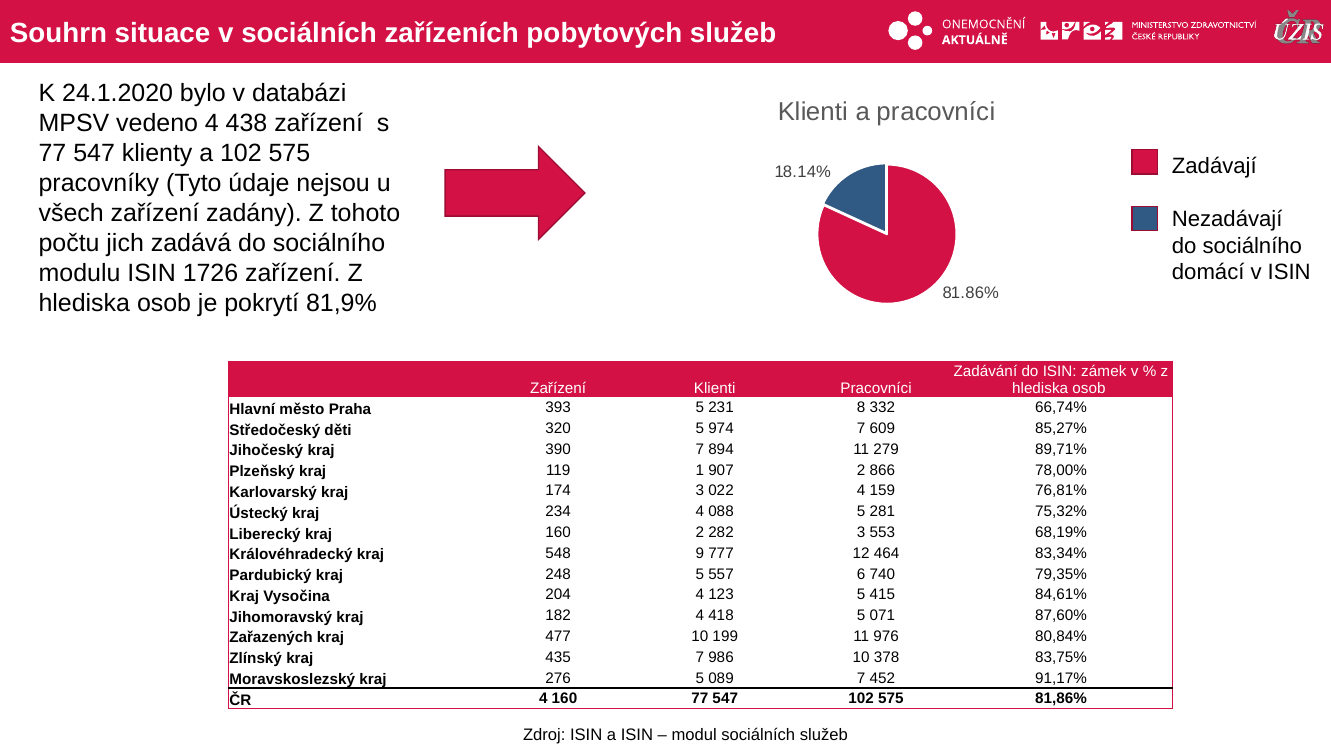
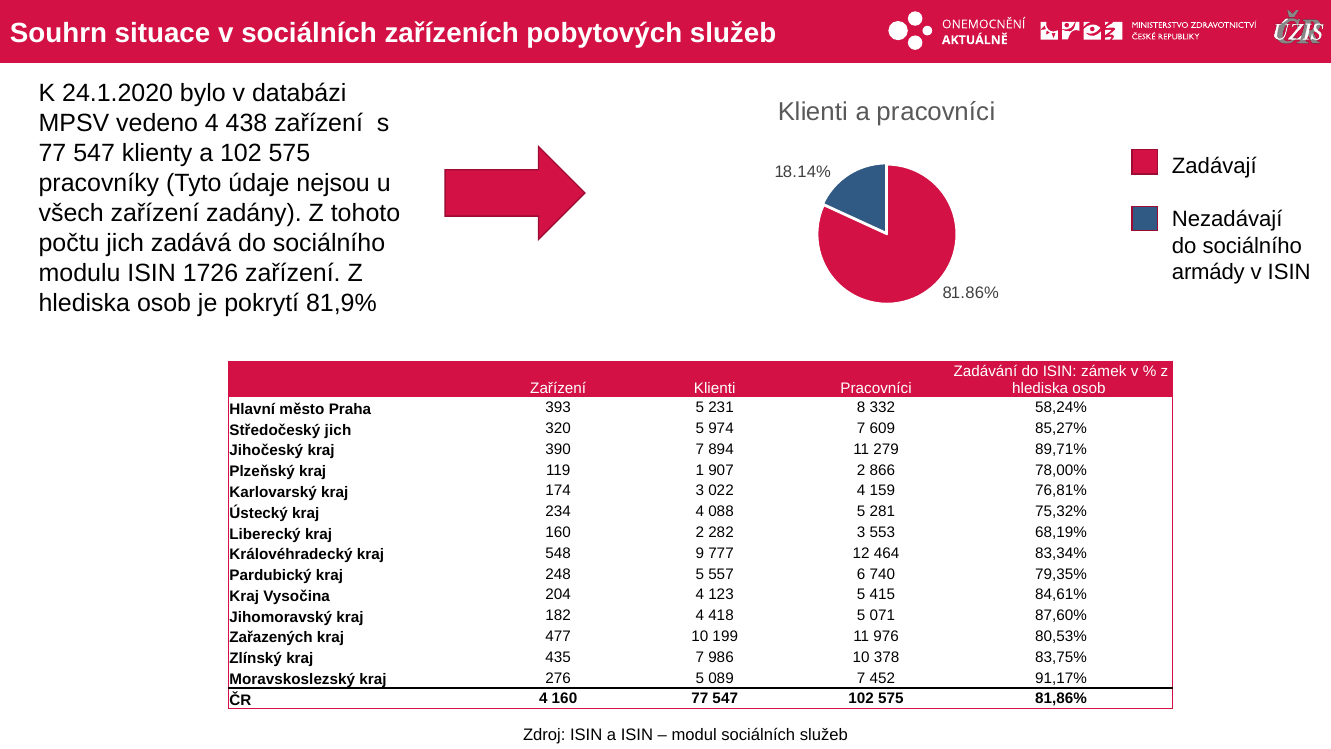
domácí: domácí -> armády
66,74%: 66,74% -> 58,24%
Středočeský děti: děti -> jich
80,84%: 80,84% -> 80,53%
